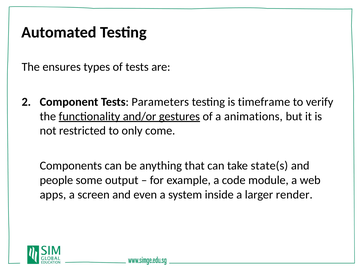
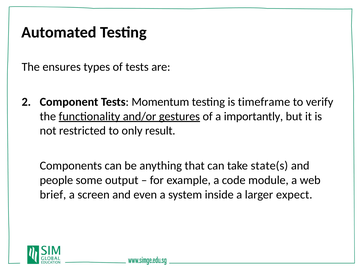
Parameters: Parameters -> Momentum
animations: animations -> importantly
come: come -> result
apps: apps -> brief
render: render -> expect
